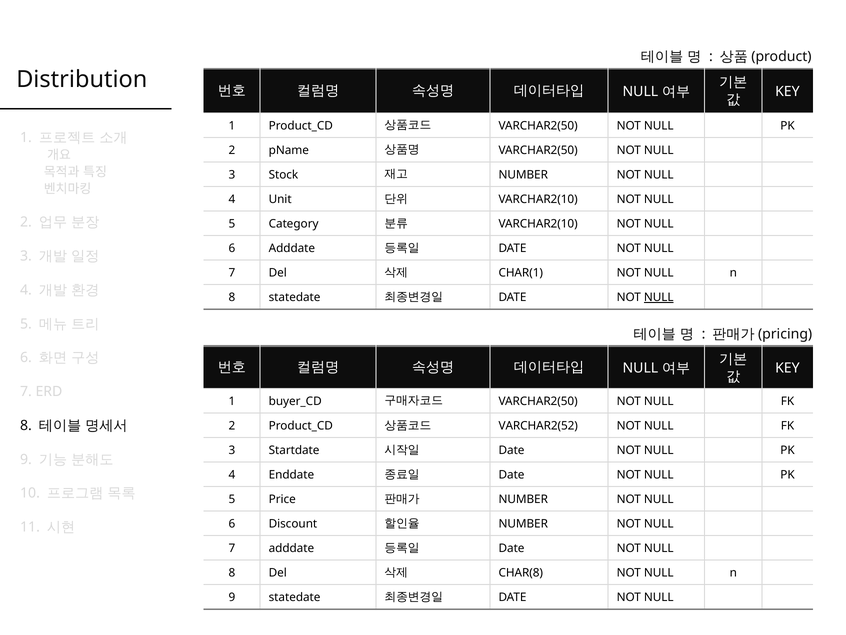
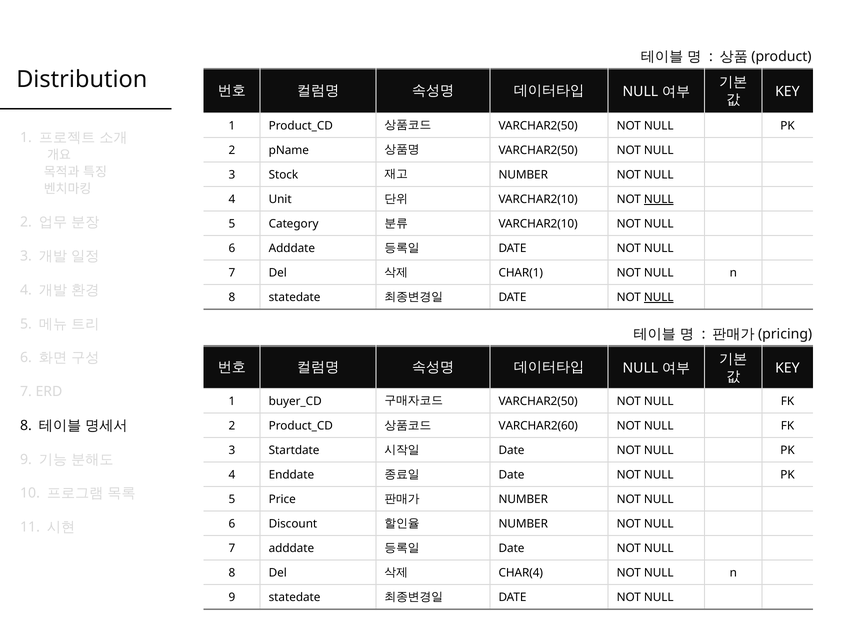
NULL at (659, 199) underline: none -> present
VARCHAR2(52: VARCHAR2(52 -> VARCHAR2(60
CHAR(8: CHAR(8 -> CHAR(4
